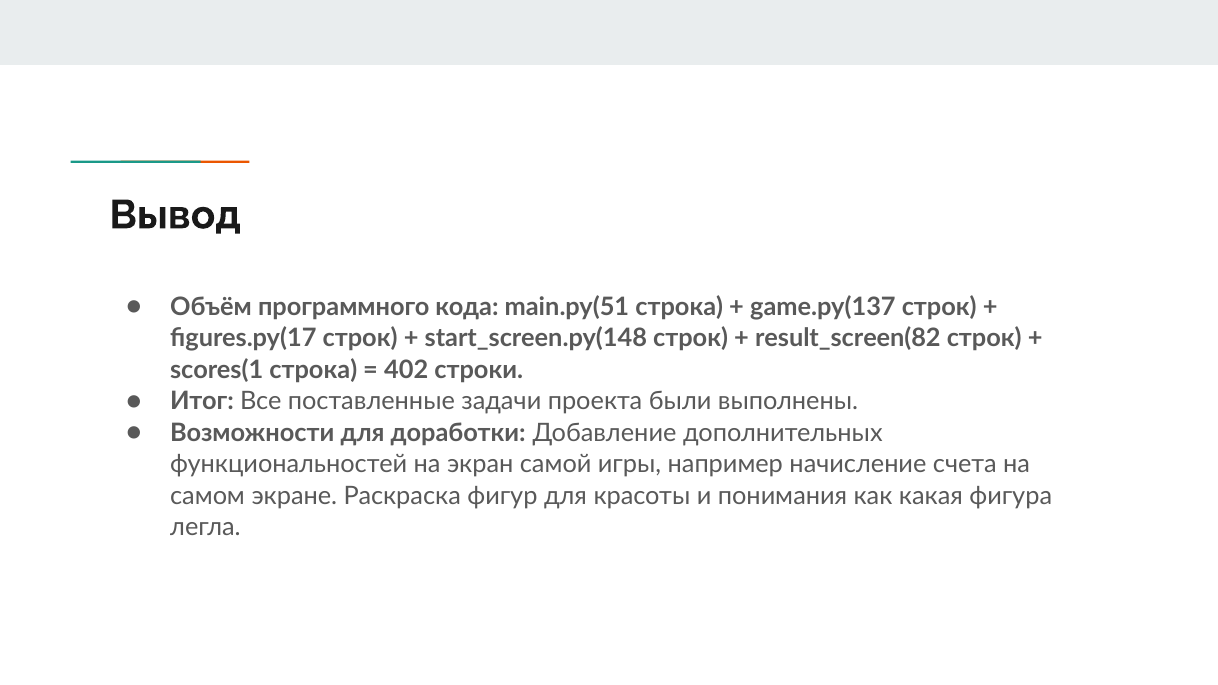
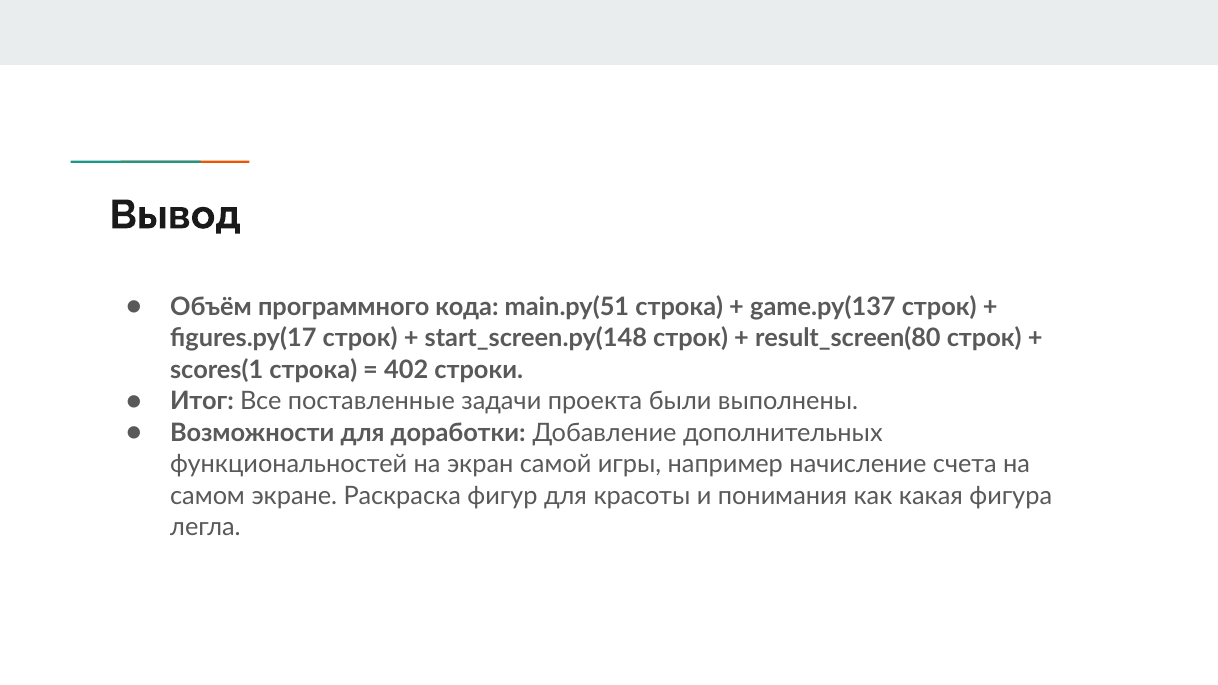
result_screen(82: result_screen(82 -> result_screen(80
